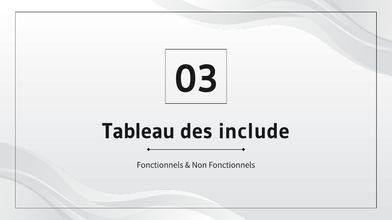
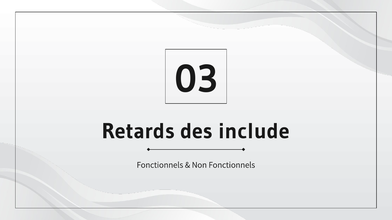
Tableau: Tableau -> Retards
